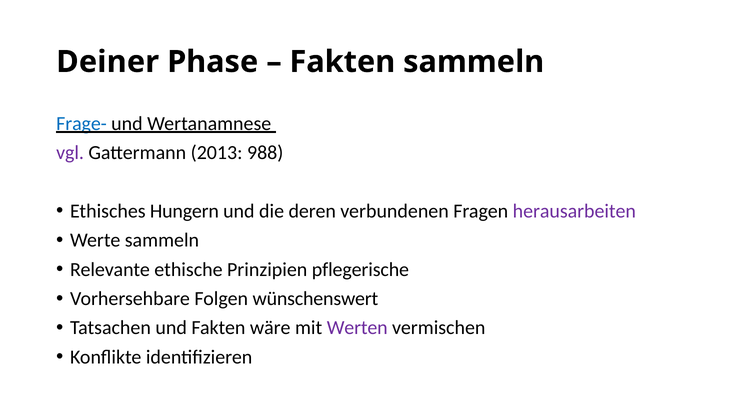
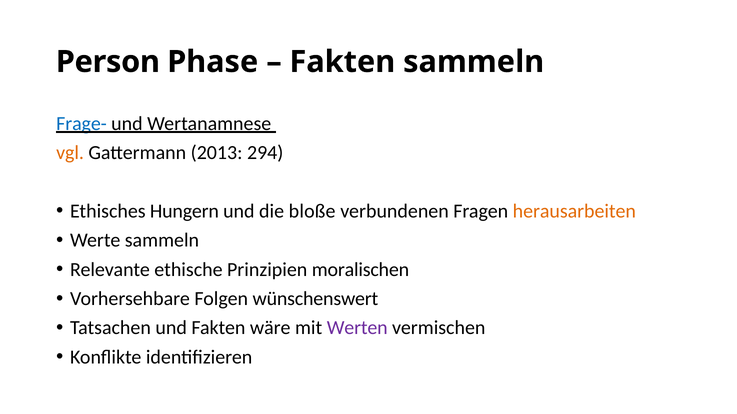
Deiner: Deiner -> Person
vgl colour: purple -> orange
988: 988 -> 294
deren: deren -> bloße
herausarbeiten colour: purple -> orange
pflegerische: pflegerische -> moralischen
